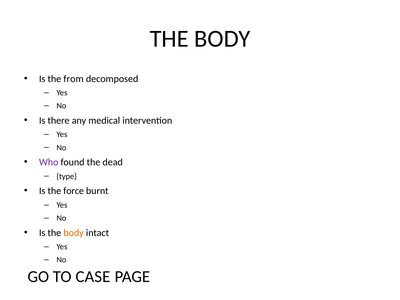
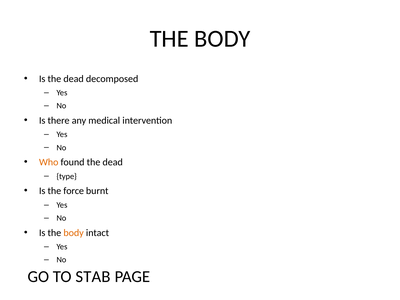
Is the from: from -> dead
Who colour: purple -> orange
CASE: CASE -> STAB
